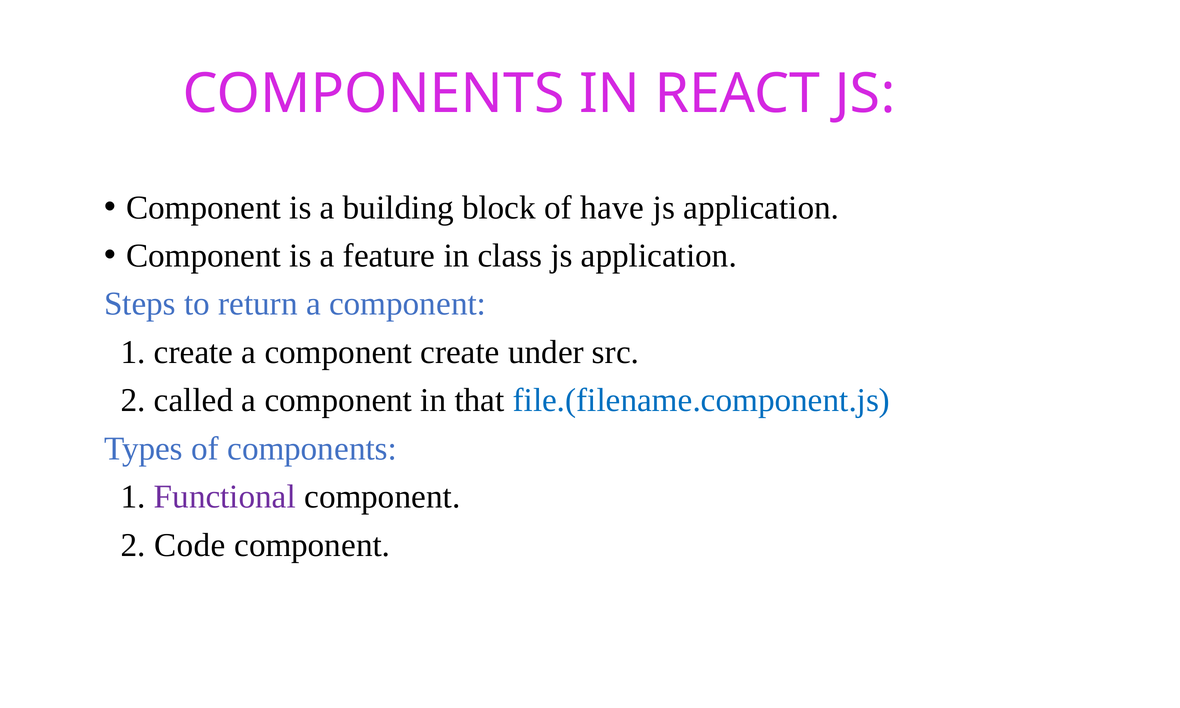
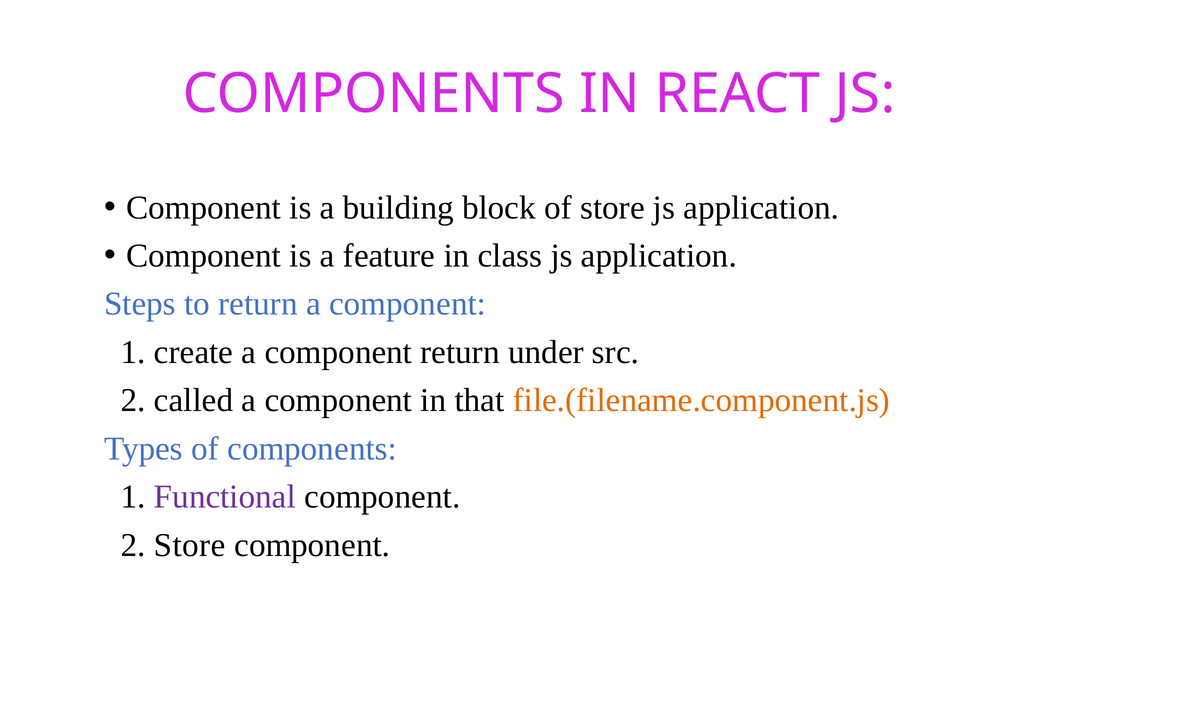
of have: have -> store
component create: create -> return
file.(filename.component.js colour: blue -> orange
2 Code: Code -> Store
